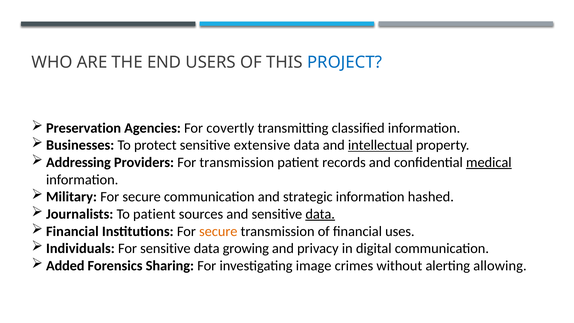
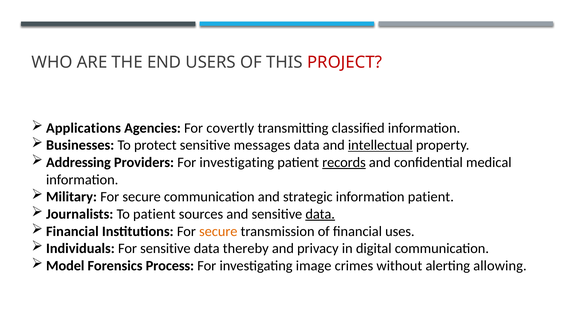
PROJECT colour: blue -> red
Preservation: Preservation -> Applications
extensive: extensive -> messages
Providers For transmission: transmission -> investigating
records underline: none -> present
medical underline: present -> none
information hashed: hashed -> patient
growing: growing -> thereby
Added: Added -> Model
Sharing: Sharing -> Process
